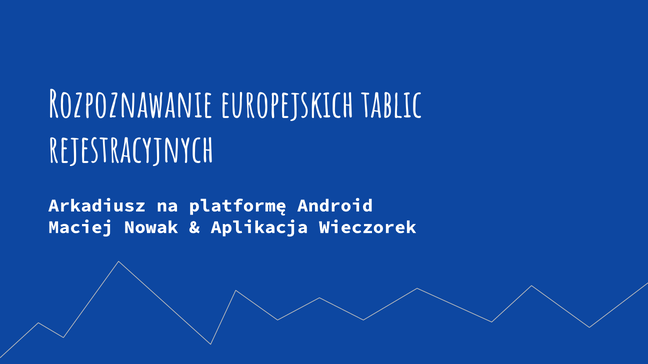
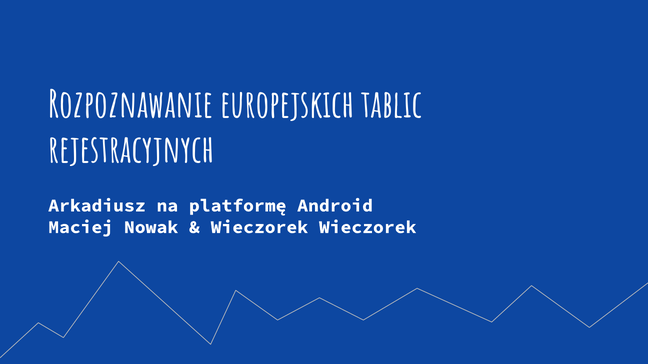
Aplikacja at (259, 227): Aplikacja -> Wieczorek
